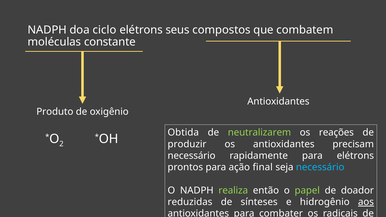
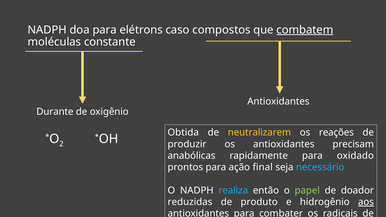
doa ciclo: ciclo -> para
seus: seus -> caso
combatem underline: none -> present
Produto: Produto -> Durante
neutralizarem colour: light green -> yellow
necessário at (192, 156): necessário -> anabólicas
para elétrons: elétrons -> oxidado
realiza colour: light green -> light blue
sínteses: sínteses -> produto
